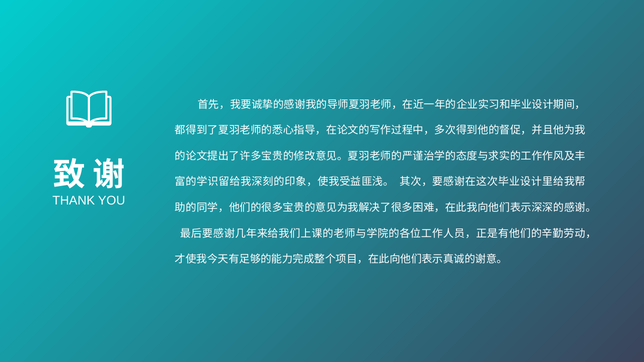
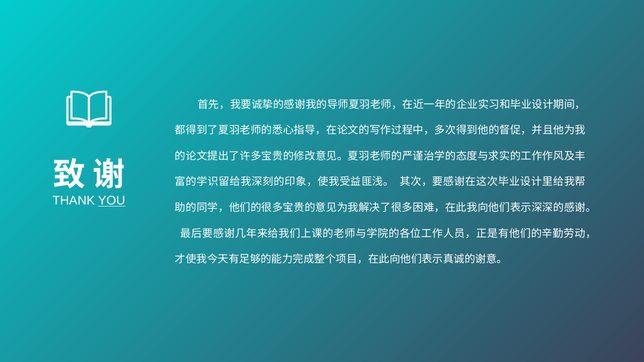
YOU underline: none -> present
